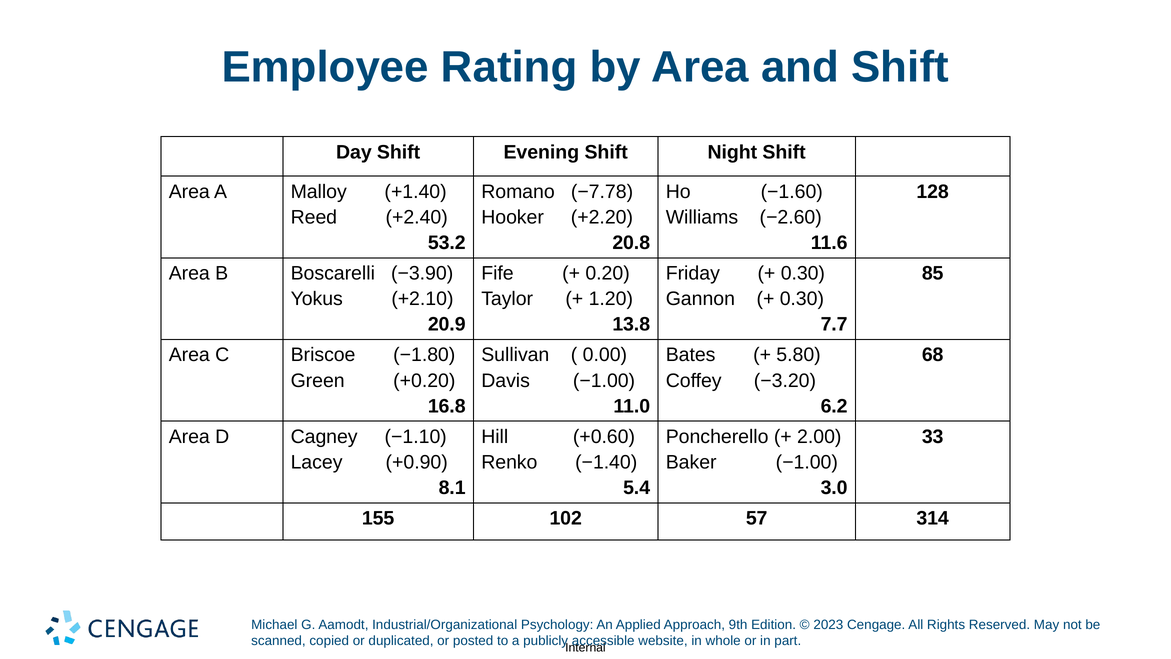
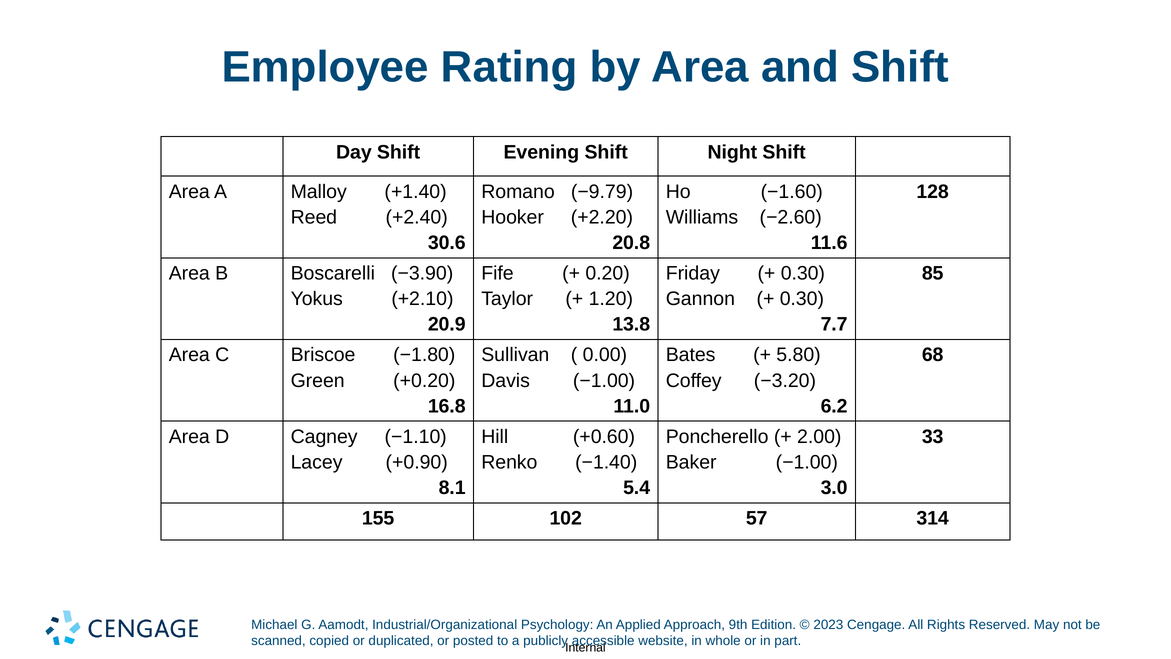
−7.78: −7.78 -> −9.79
53.2: 53.2 -> 30.6
